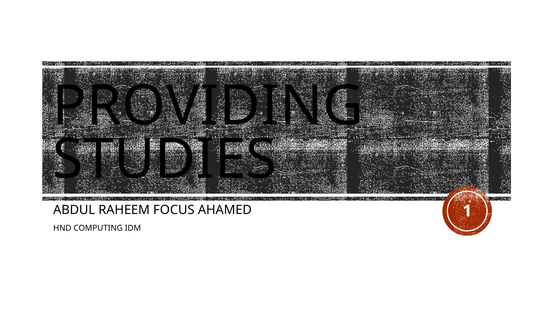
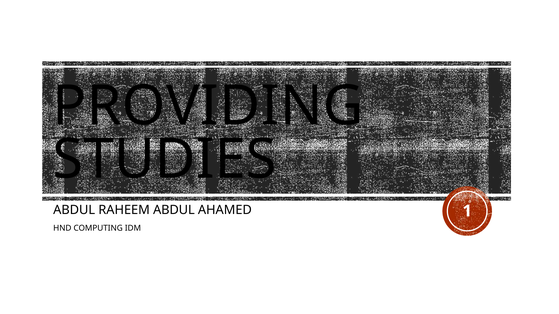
RAHEEM FOCUS: FOCUS -> ABDUL
